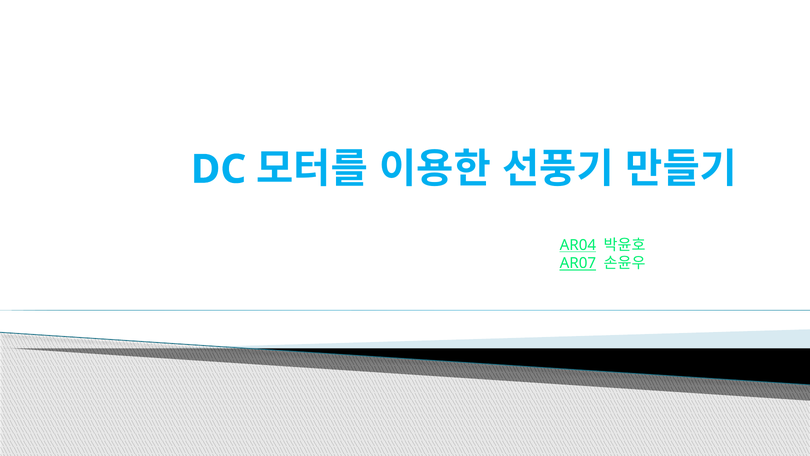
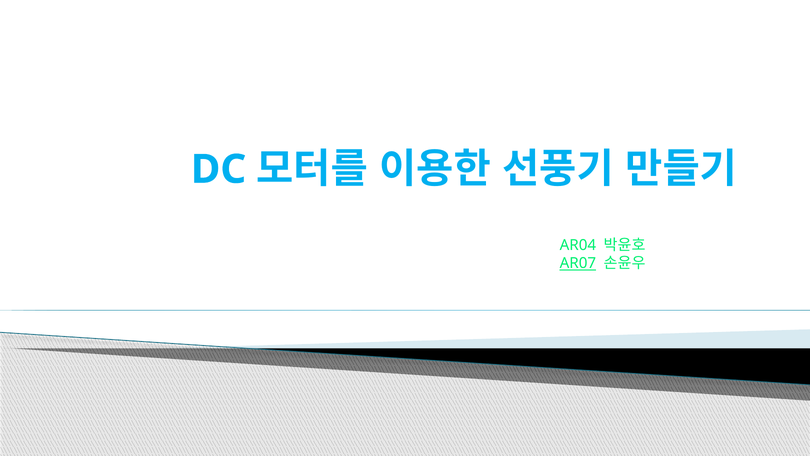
AR04 underline: present -> none
